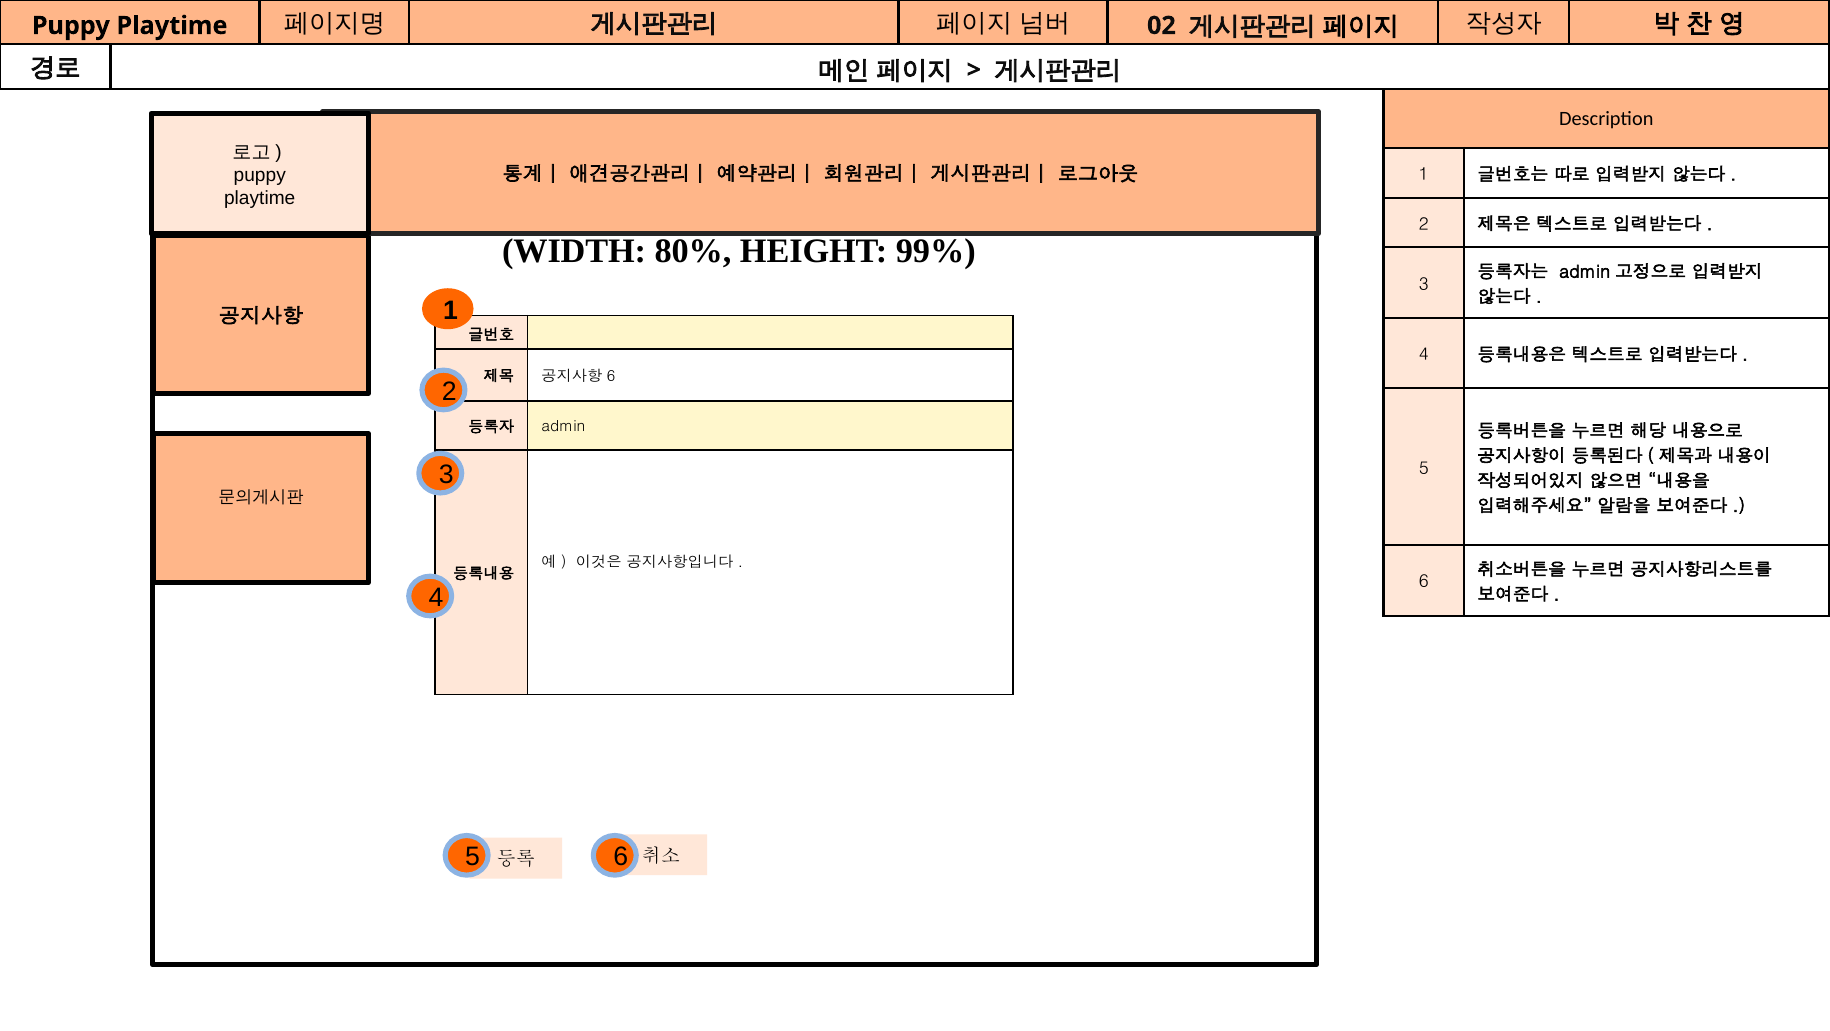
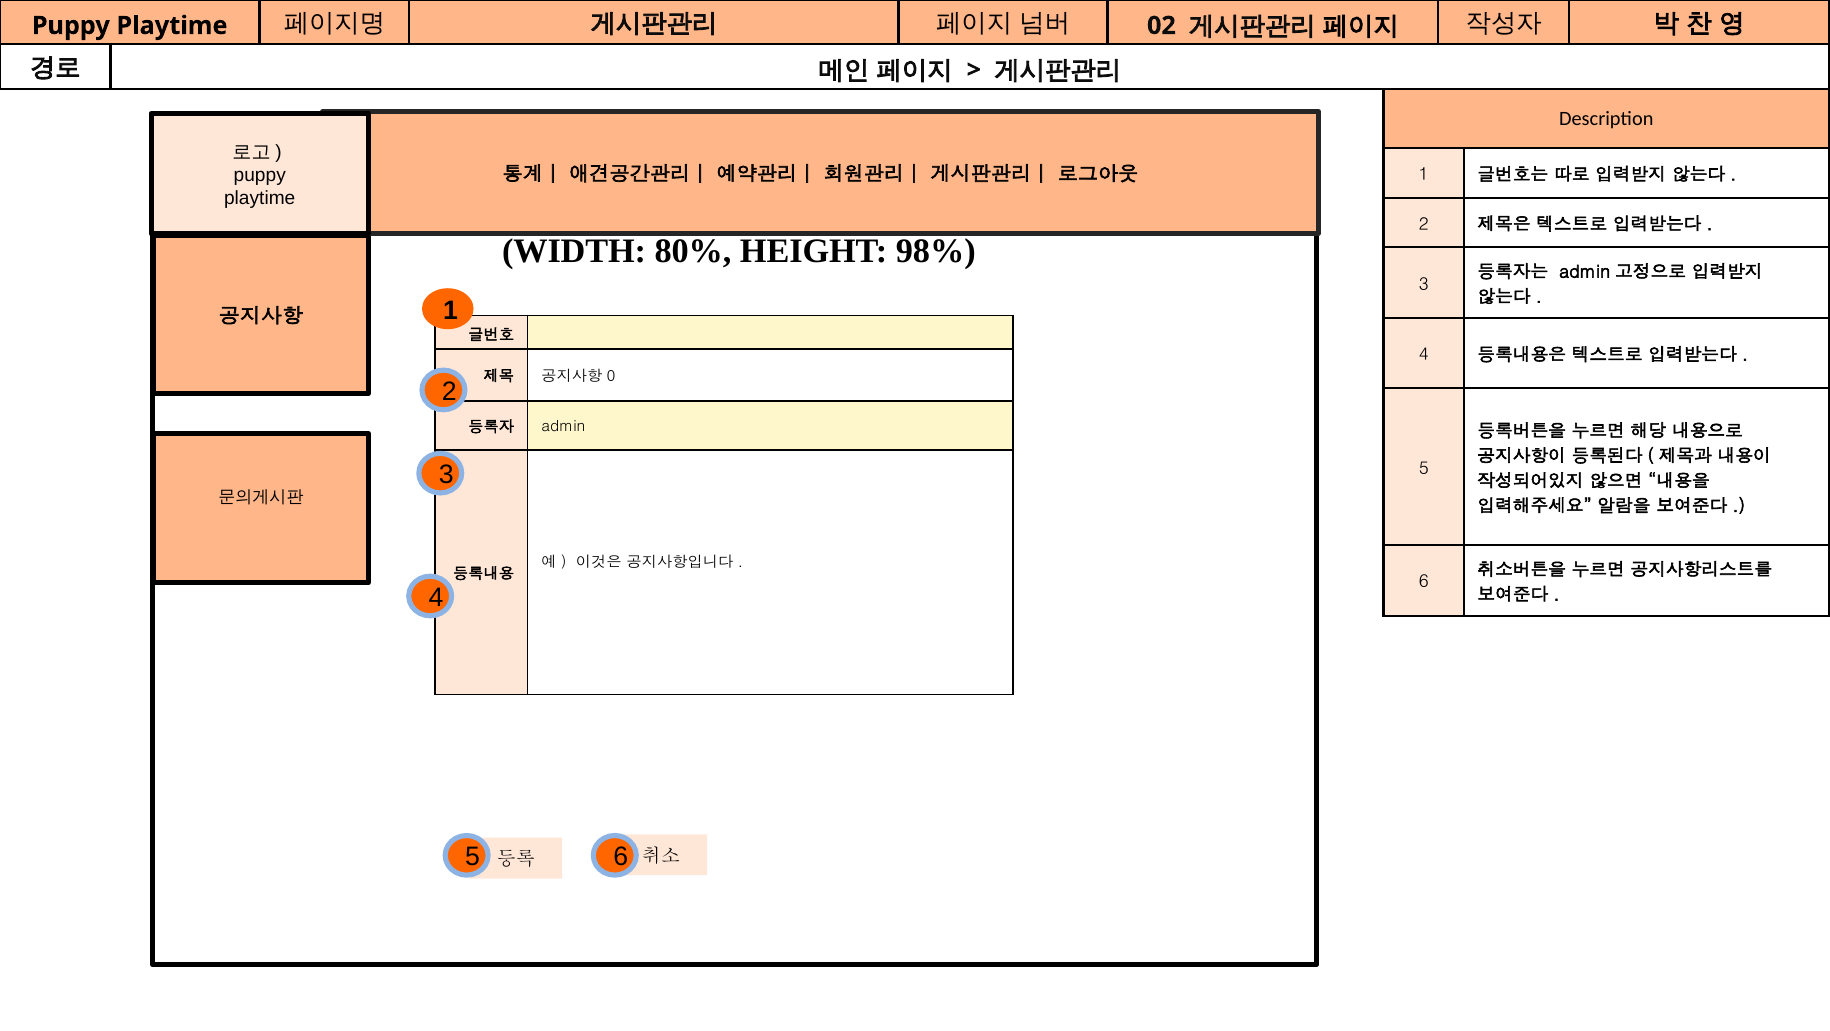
99%: 99% -> 98%
6 at (611, 376): 6 -> 0
